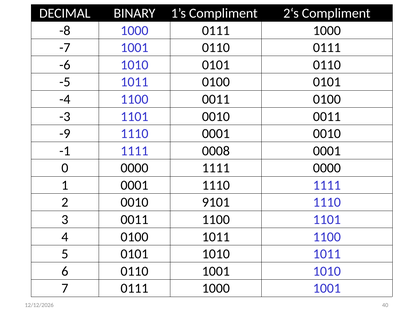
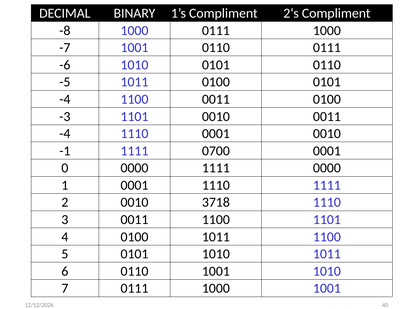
-9 at (65, 134): -9 -> -4
0008: 0008 -> 0700
9101: 9101 -> 3718
